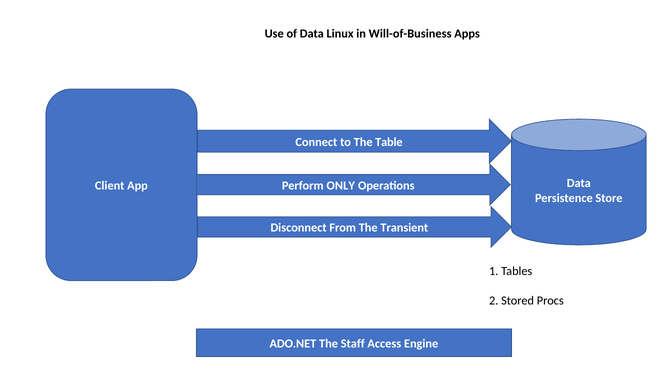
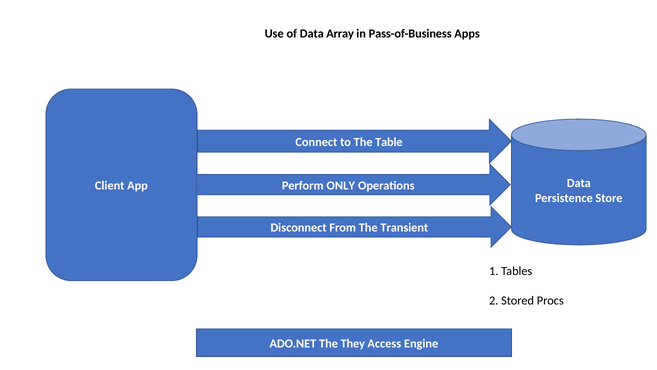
Linux: Linux -> Array
Will-of-Business: Will-of-Business -> Pass-of-Business
Staff: Staff -> They
